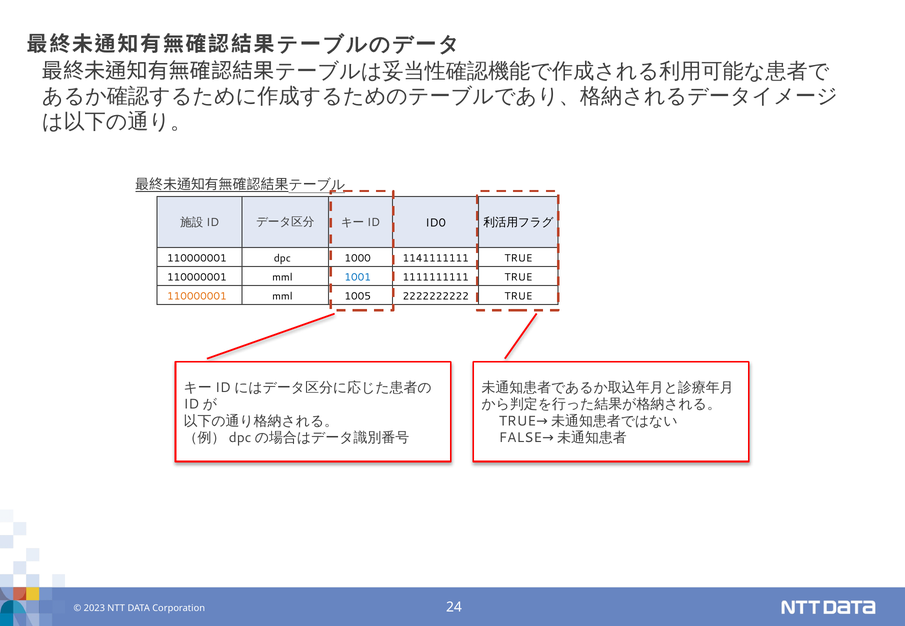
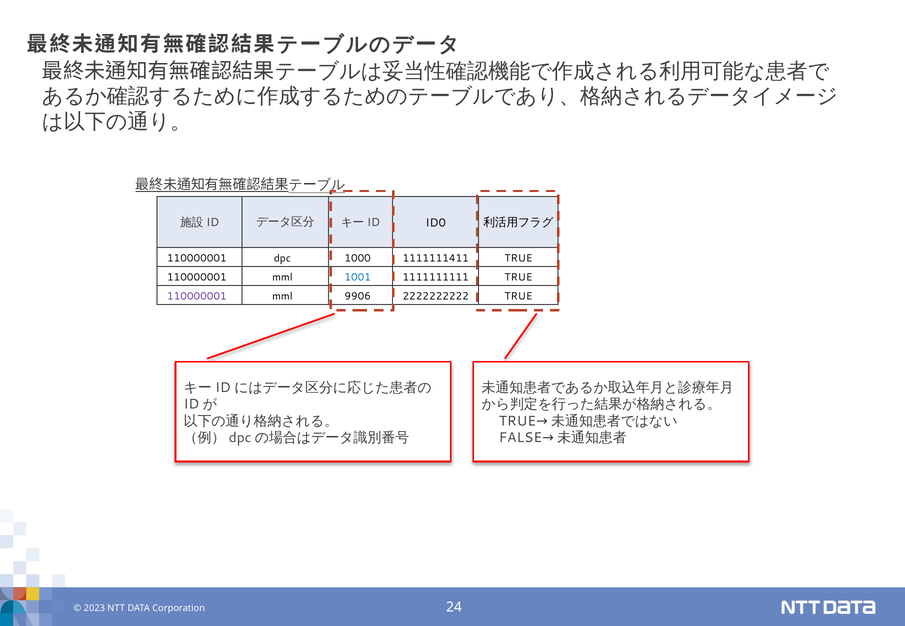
1141111111: 1141111111 -> 1111111411
110000001 at (197, 296) colour: orange -> purple
1005: 1005 -> 9906
